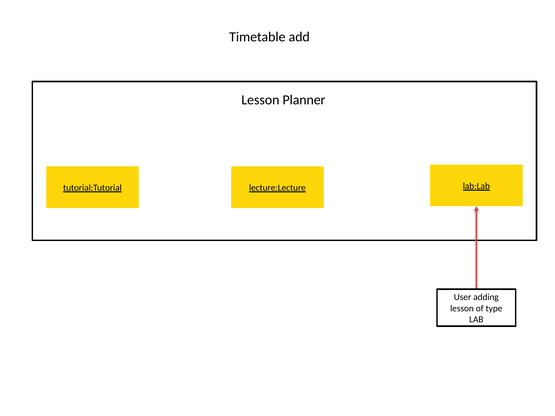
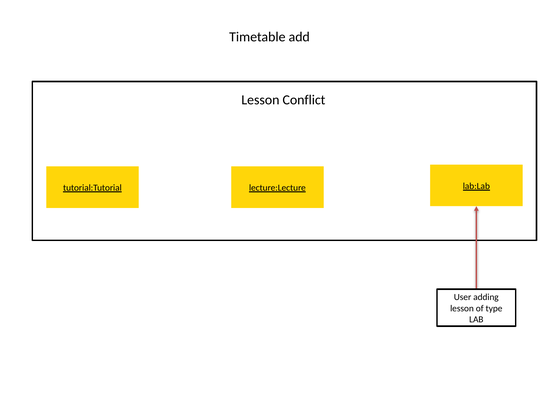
Planner: Planner -> Conflict
